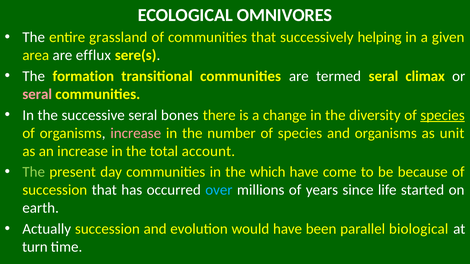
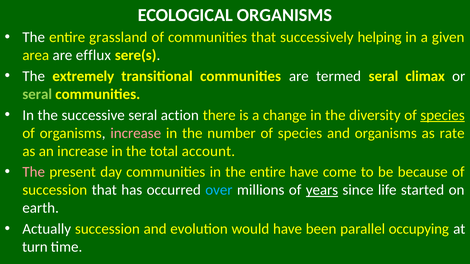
ECOLOGICAL OMNIVORES: OMNIVORES -> ORGANISMS
formation: formation -> extremely
seral at (37, 94) colour: pink -> light green
bones: bones -> action
unit: unit -> rate
The at (34, 172) colour: light green -> pink
in the which: which -> entire
years underline: none -> present
biological: biological -> occupying
